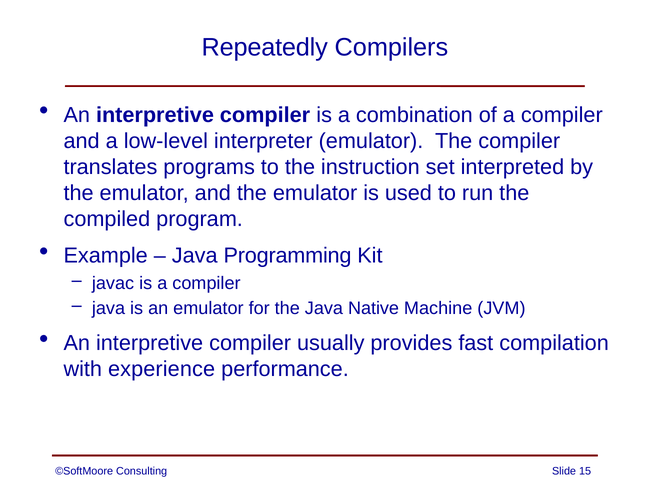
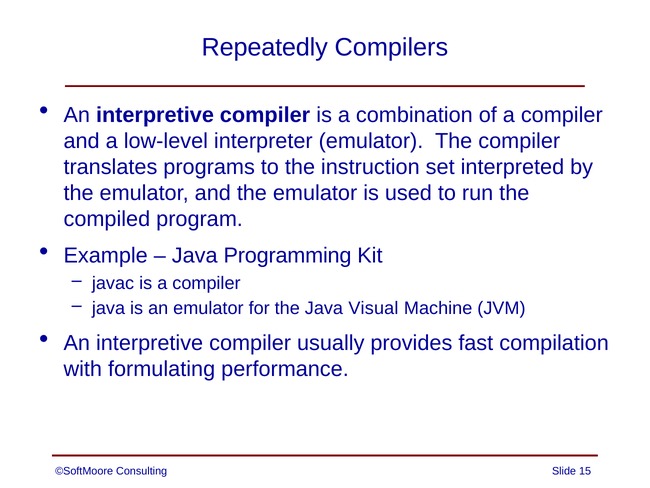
Native: Native -> Visual
experience: experience -> formulating
